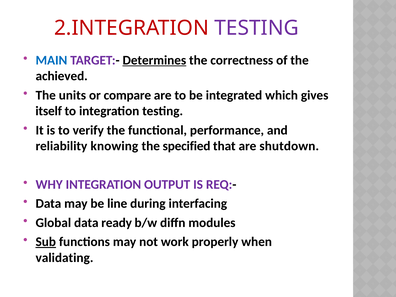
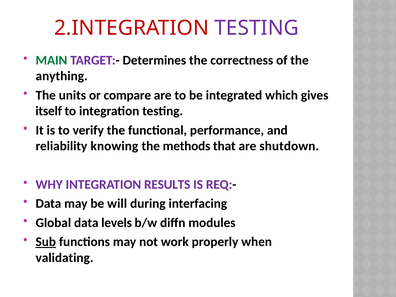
MAIN colour: blue -> green
Determines underline: present -> none
achieved: achieved -> anything
specified: specified -> methods
OUTPUT: OUTPUT -> RESULTS
line: line -> will
ready: ready -> levels
